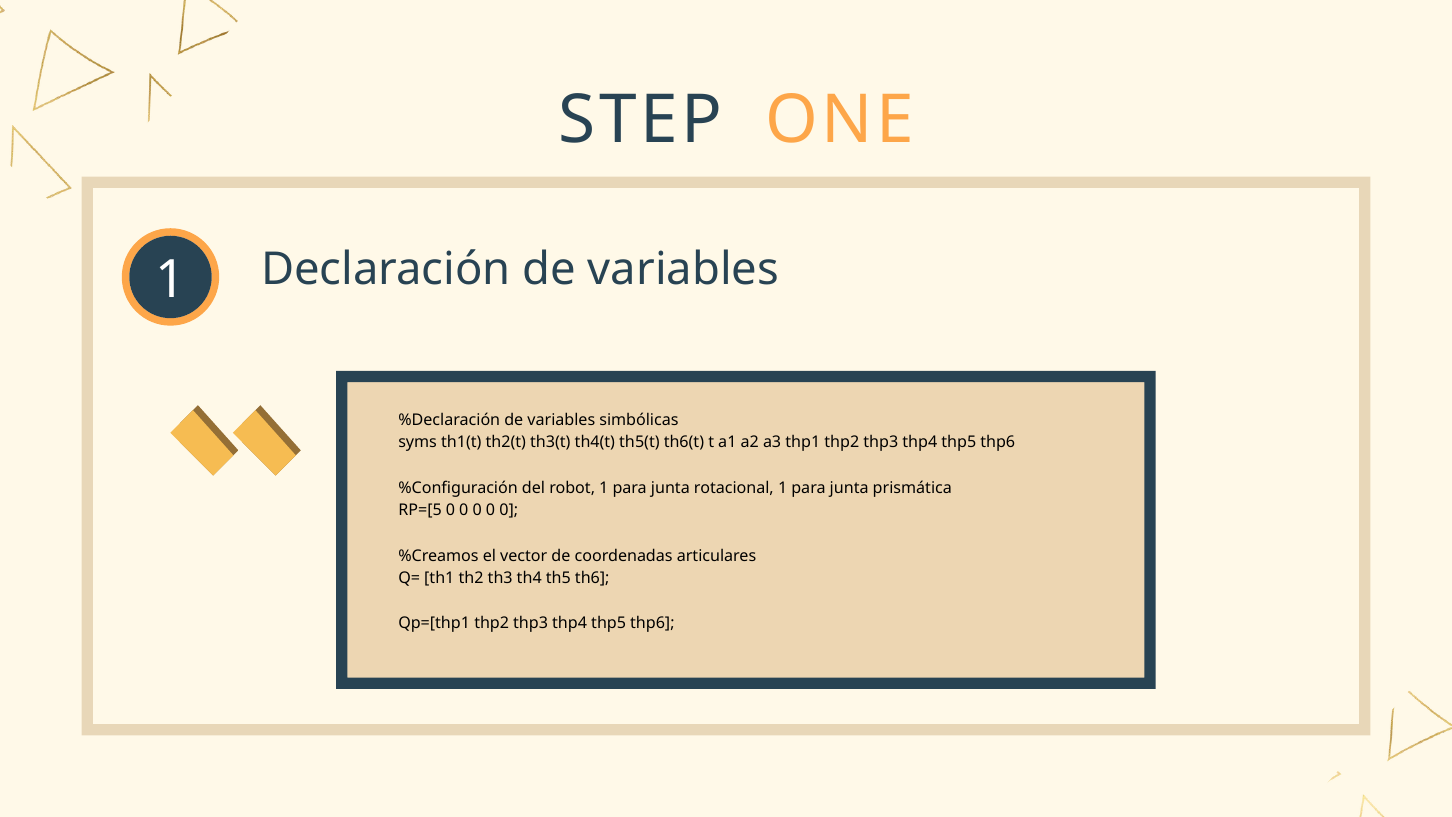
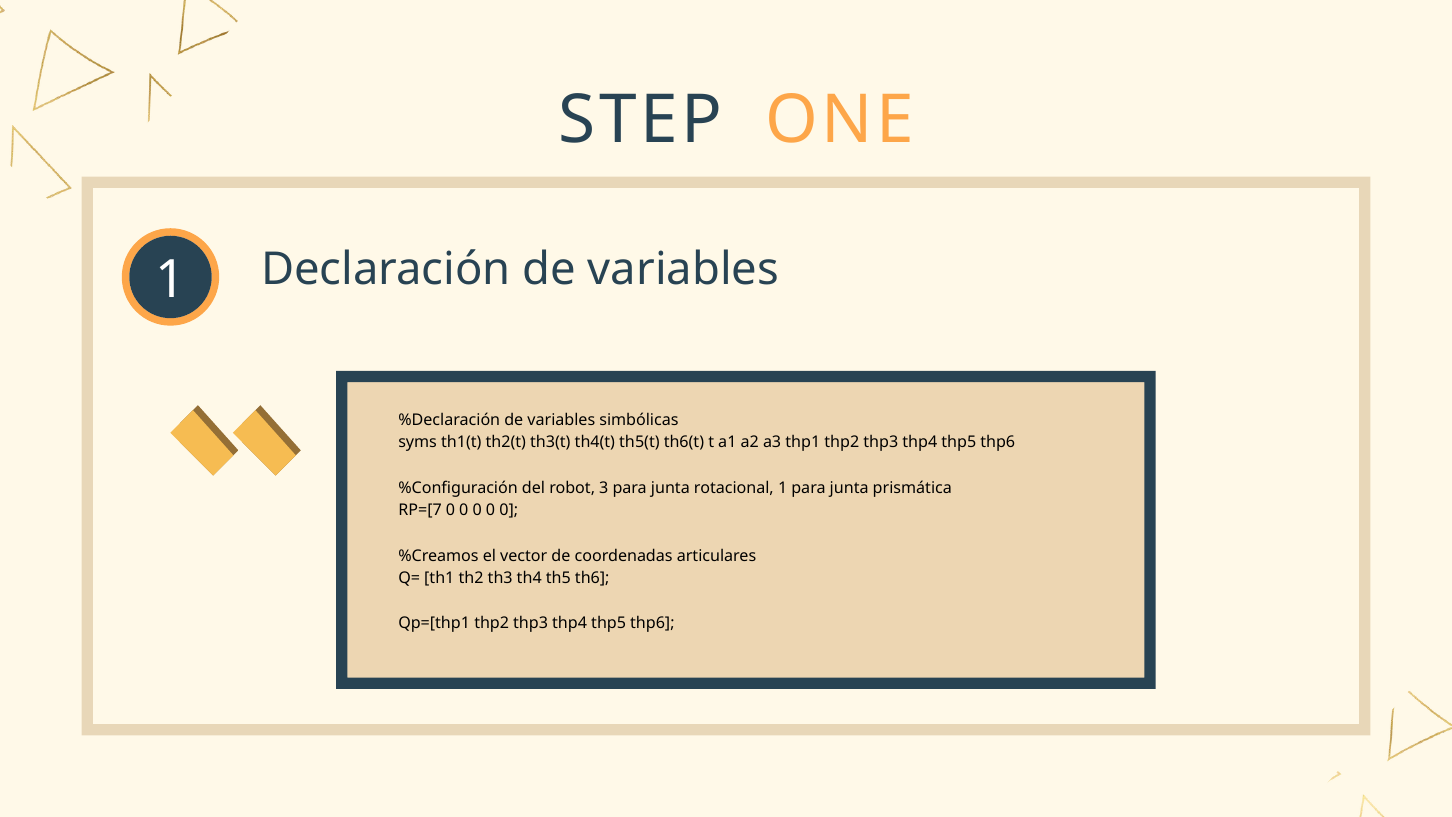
robot 1: 1 -> 3
RP=[5: RP=[5 -> RP=[7
